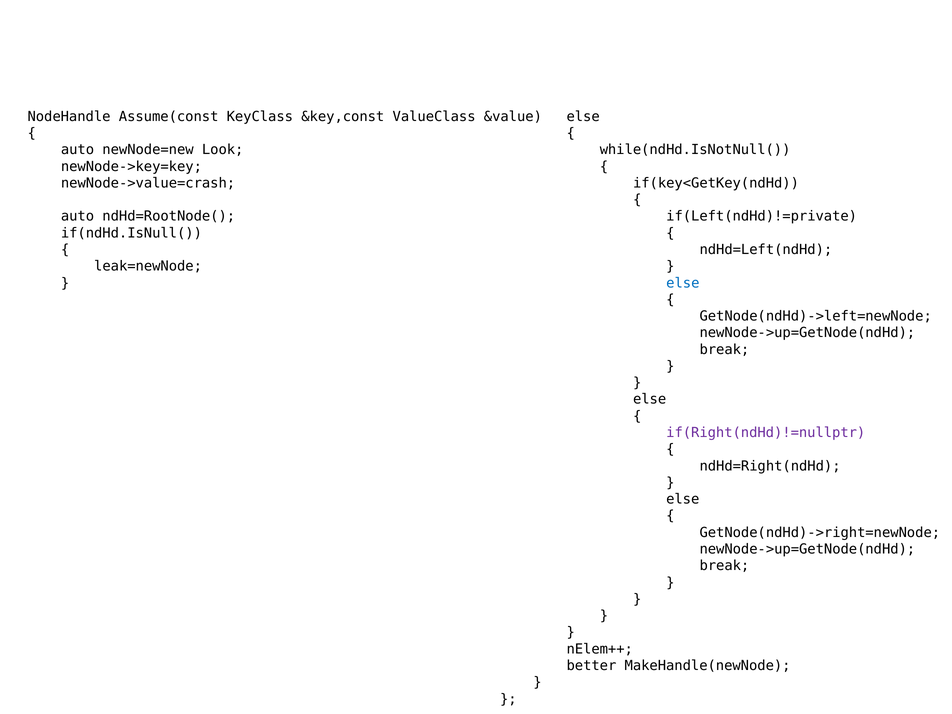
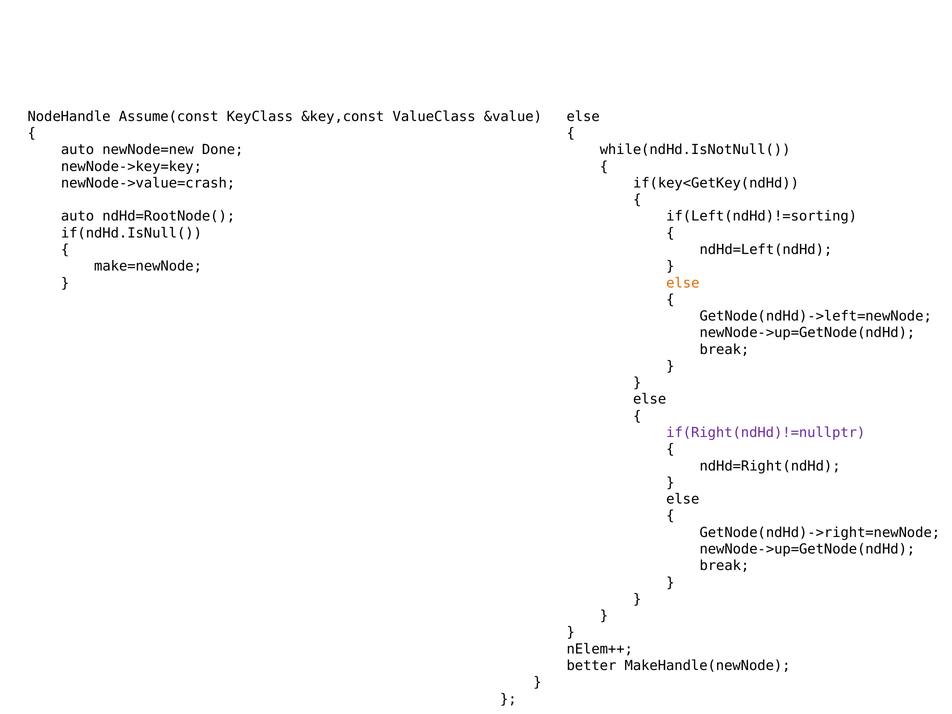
Look: Look -> Done
if(Left(ndHd)!=private: if(Left(ndHd)!=private -> if(Left(ndHd)!=sorting
leak=newNode: leak=newNode -> make=newNode
else at (683, 283) colour: blue -> orange
